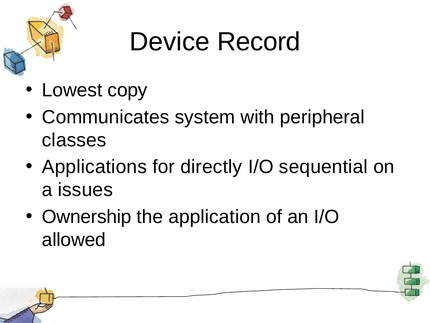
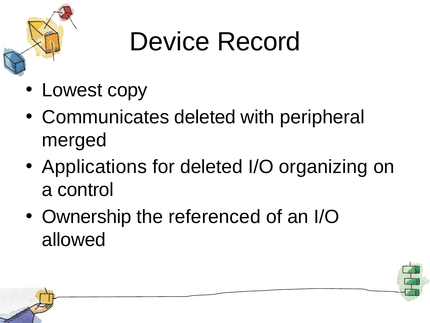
Communicates system: system -> deleted
classes: classes -> merged
for directly: directly -> deleted
sequential: sequential -> organizing
issues: issues -> control
application: application -> referenced
